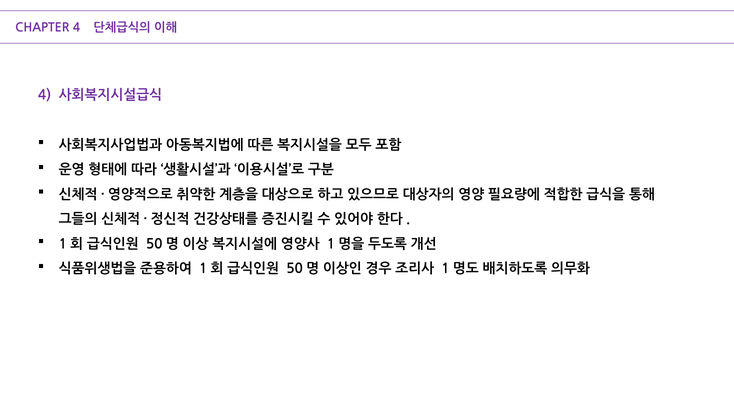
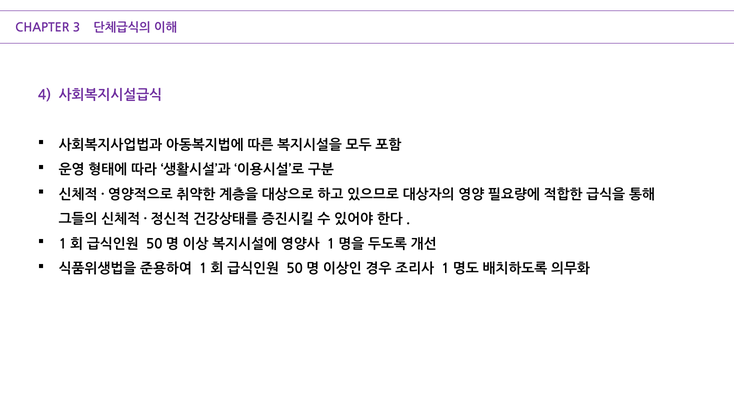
CHAPTER 4: 4 -> 3
